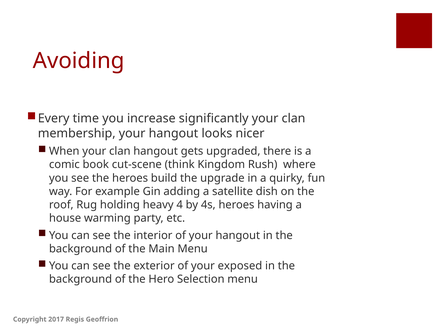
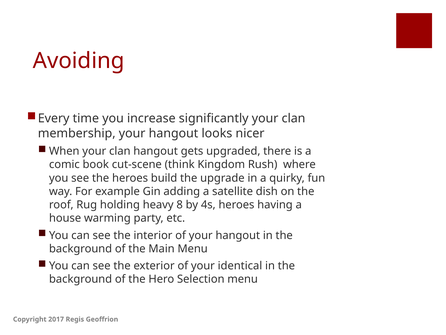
4: 4 -> 8
exposed: exposed -> identical
